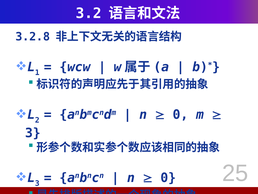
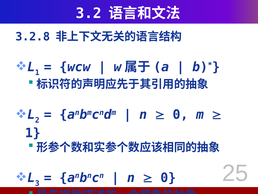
3 at (33, 133): 3 -> 1
